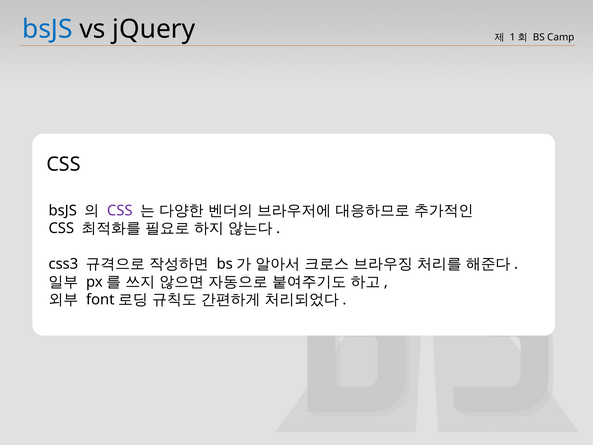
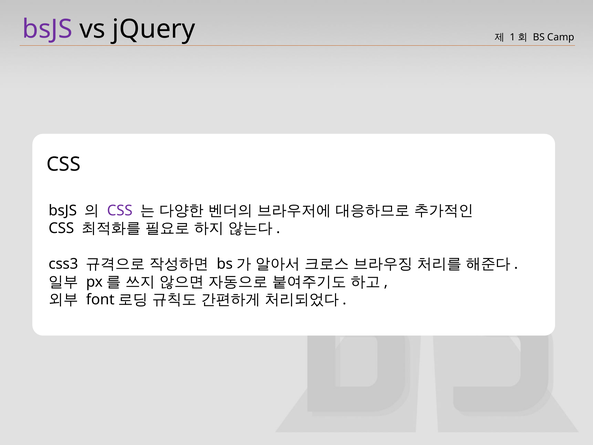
bsJS at (47, 29) colour: blue -> purple
